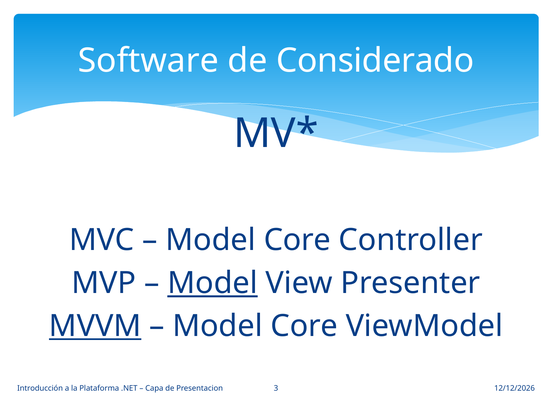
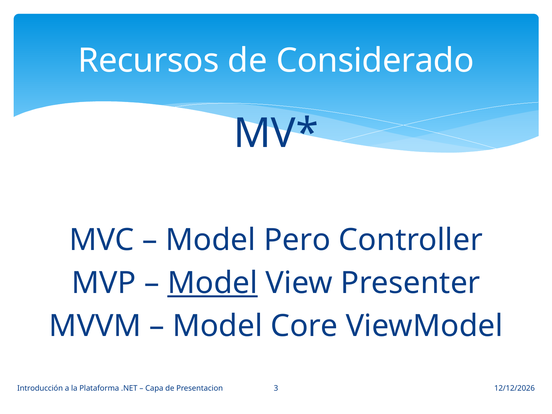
Software: Software -> Recursos
Core at (297, 240): Core -> Pero
MVVM underline: present -> none
